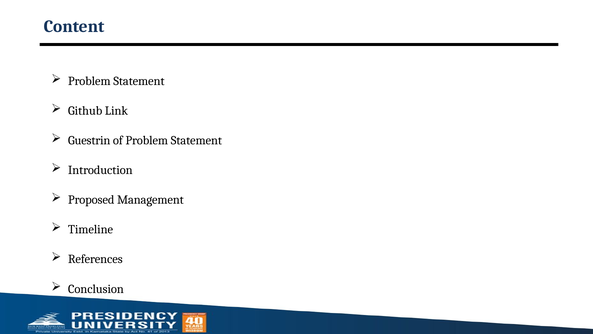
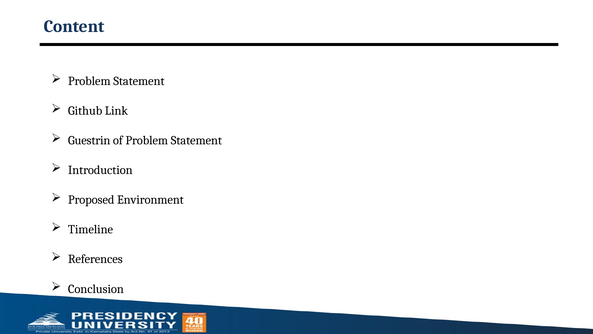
Management: Management -> Environment
